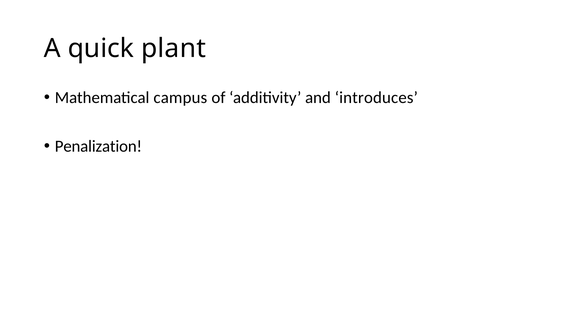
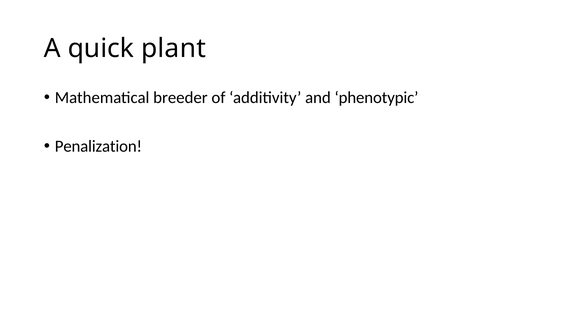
campus: campus -> breeder
introduces: introduces -> phenotypic
